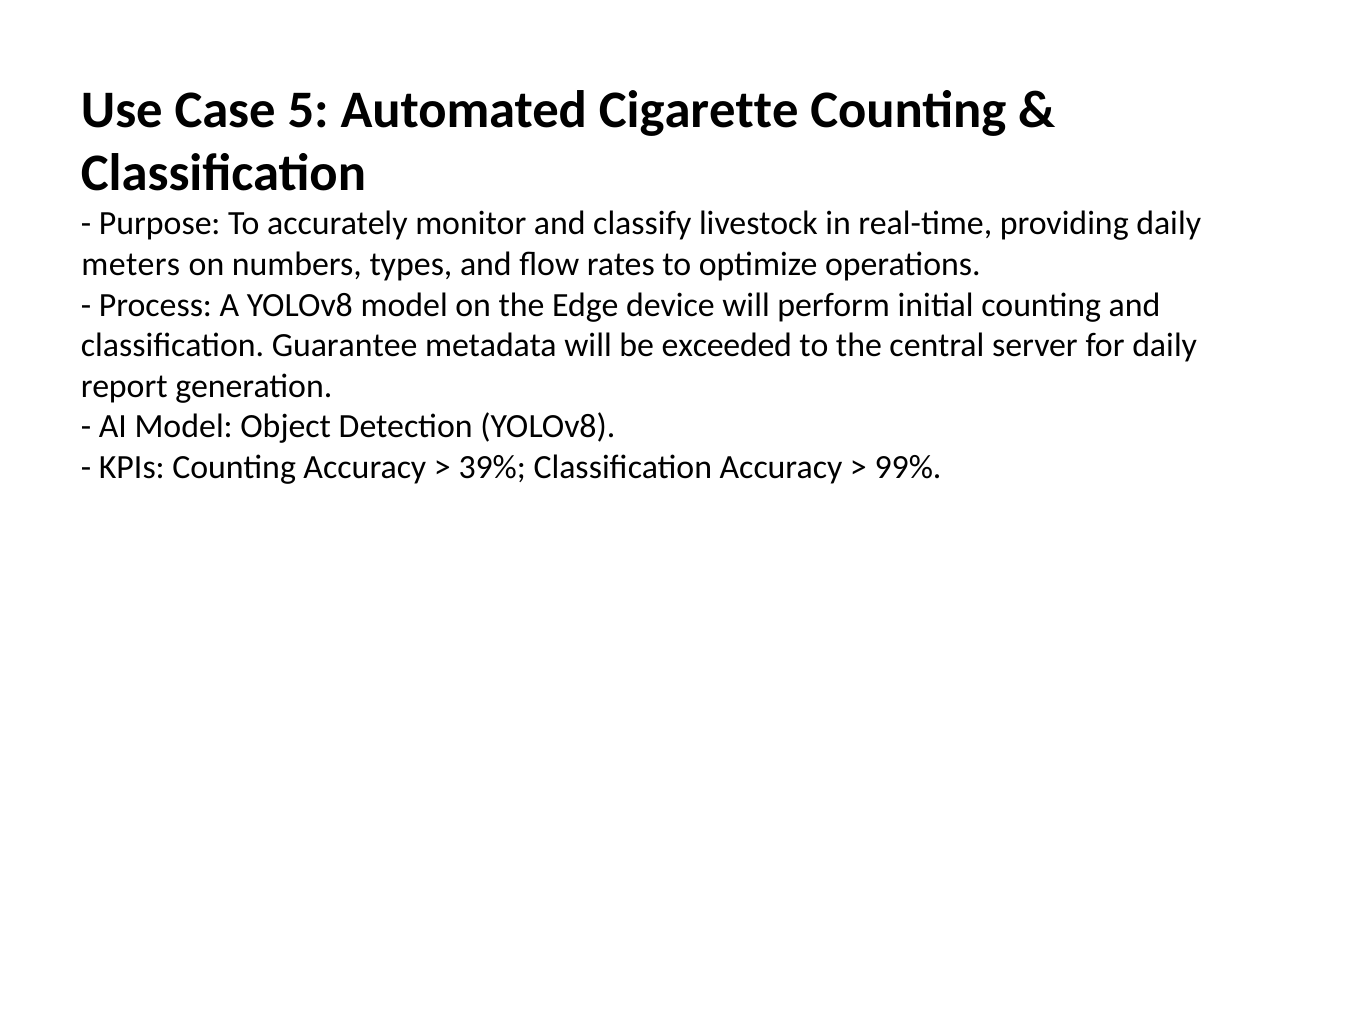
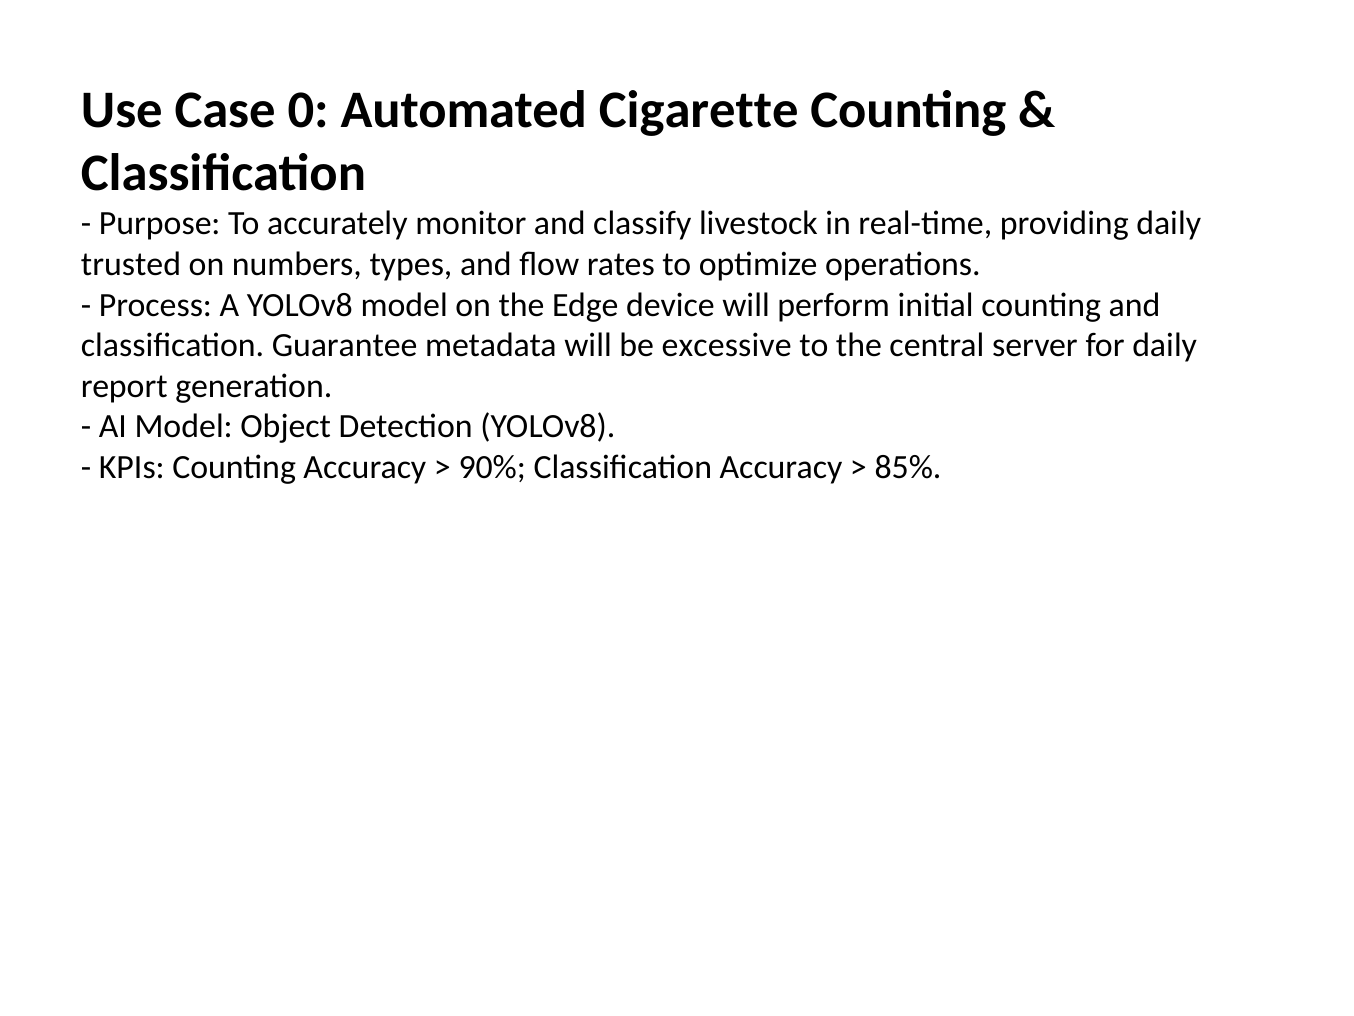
5: 5 -> 0
meters: meters -> trusted
exceeded: exceeded -> excessive
39%: 39% -> 90%
99%: 99% -> 85%
